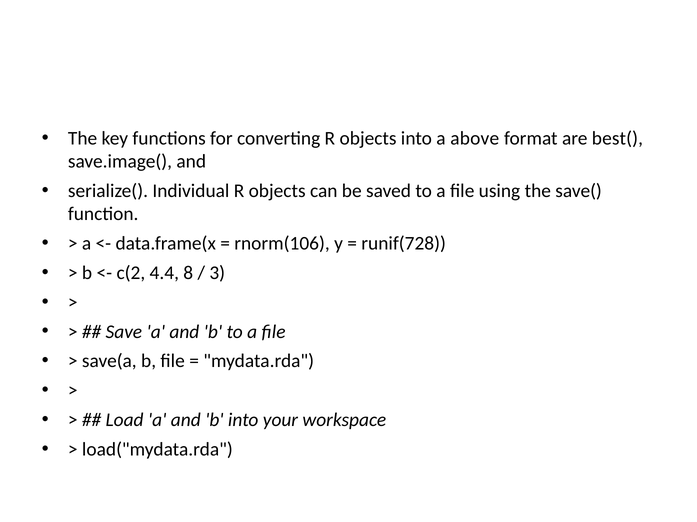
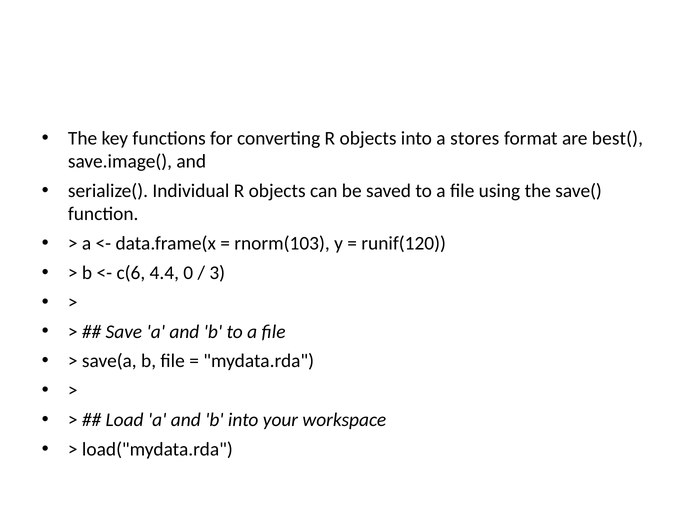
above: above -> stores
rnorm(106: rnorm(106 -> rnorm(103
runif(728: runif(728 -> runif(120
c(2: c(2 -> c(6
8: 8 -> 0
